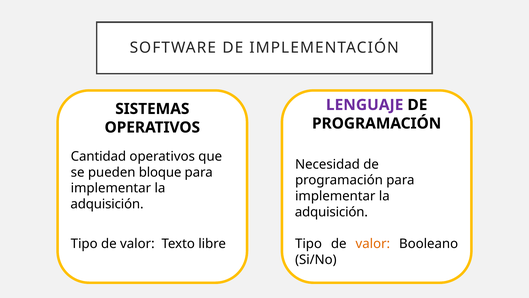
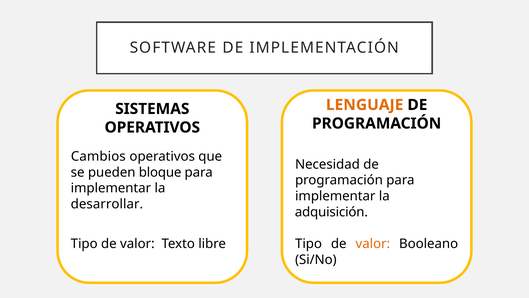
LENGUAJE colour: purple -> orange
Cantidad: Cantidad -> Cambios
adquisición at (107, 204): adquisición -> desarrollar
